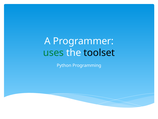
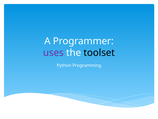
uses colour: green -> purple
